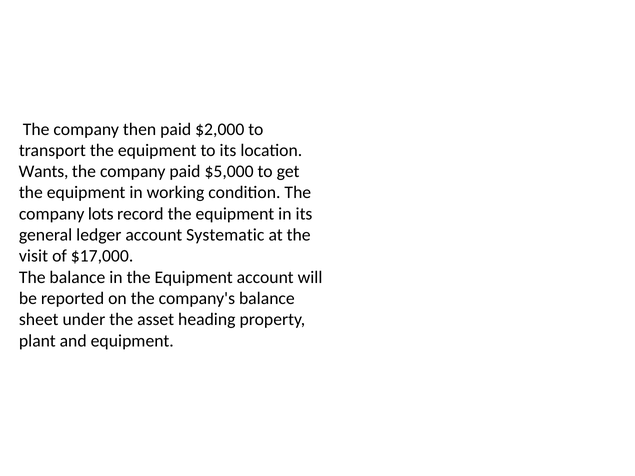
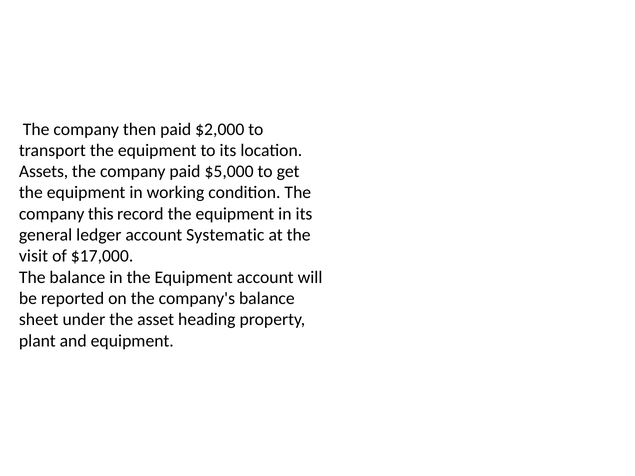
Wants: Wants -> Assets
lots: lots -> this
